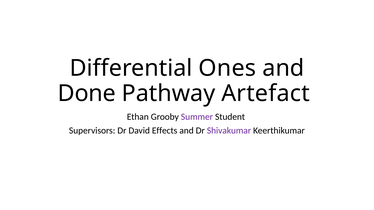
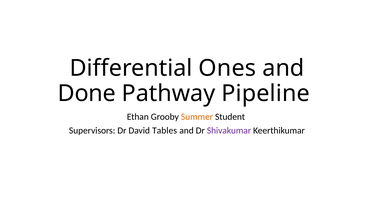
Artefact: Artefact -> Pipeline
Summer colour: purple -> orange
Effects: Effects -> Tables
